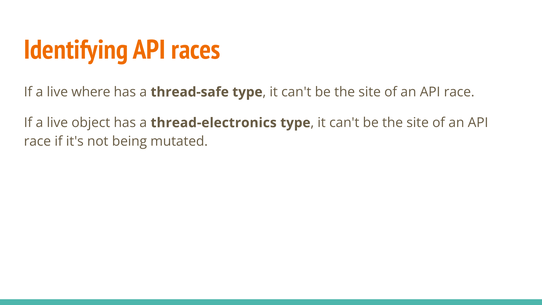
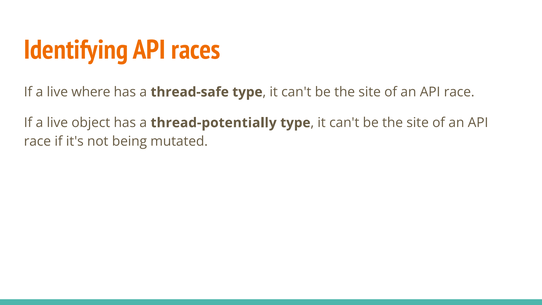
thread-electronics: thread-electronics -> thread-potentially
